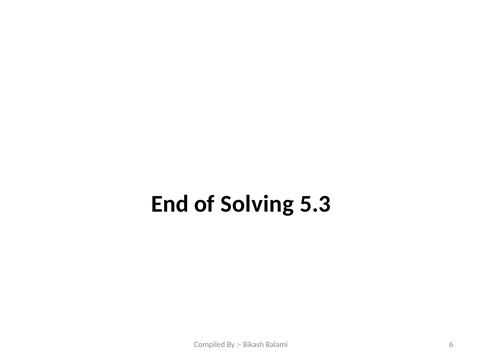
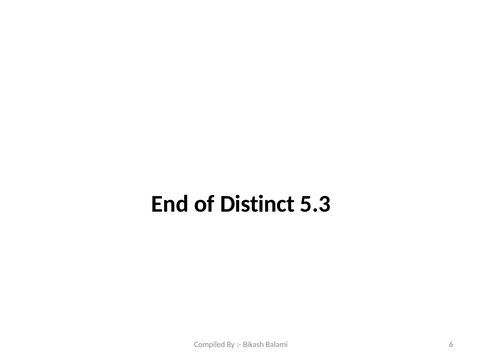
Solving: Solving -> Distinct
